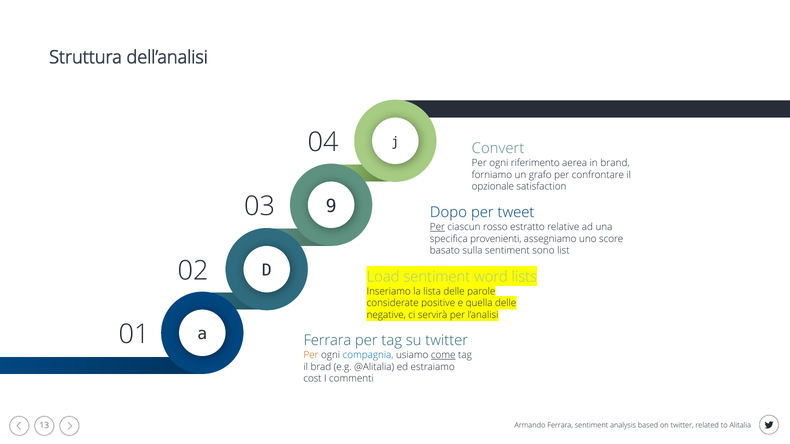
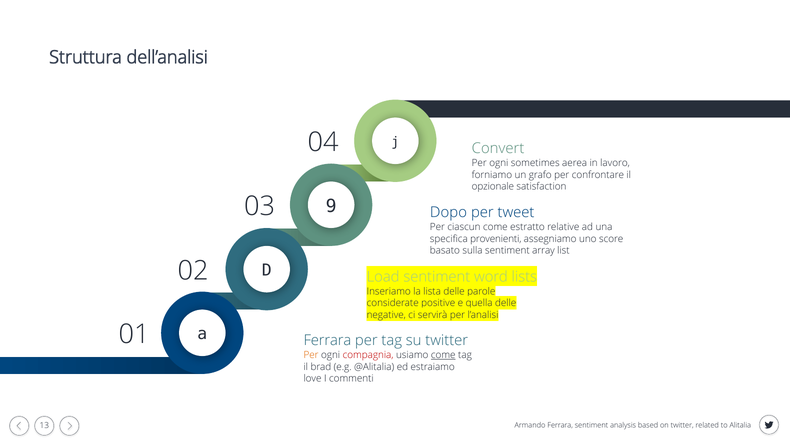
riferimento: riferimento -> sometimes
brand: brand -> lavoro
Per at (437, 227) underline: present -> none
ciascun rosso: rosso -> come
sono: sono -> array
compagnia colour: blue -> red
cost: cost -> love
